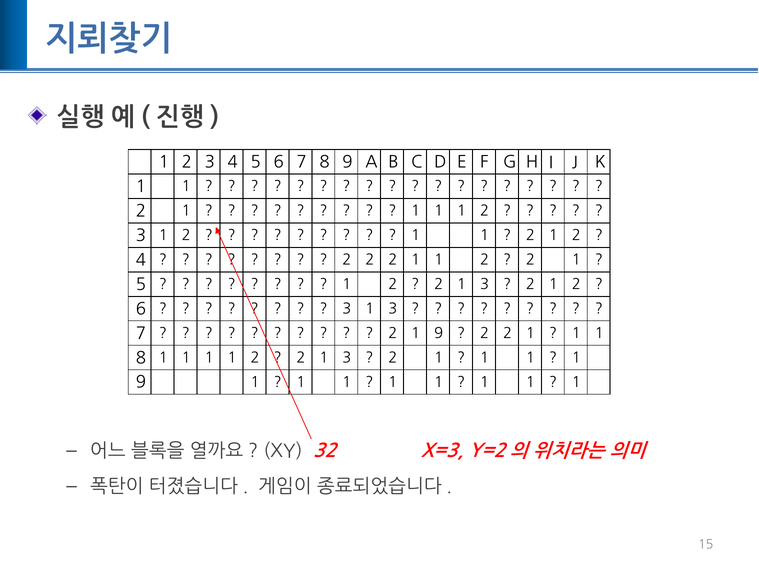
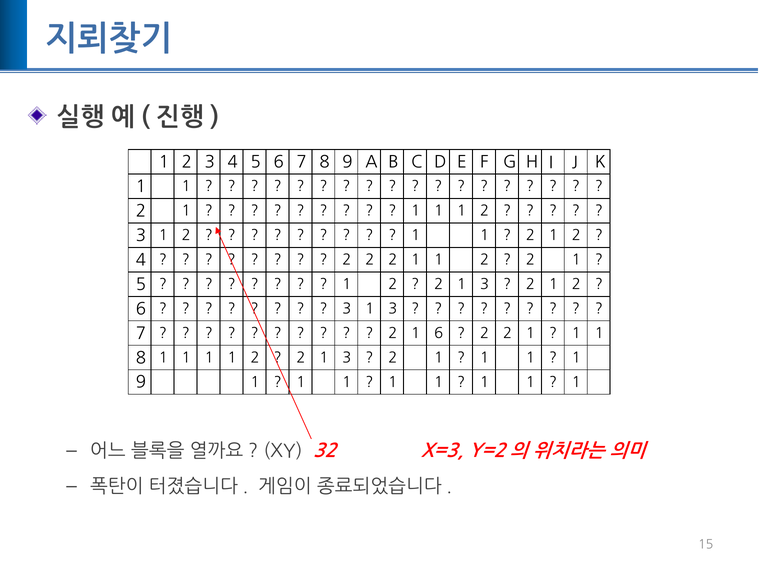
2 1 9: 9 -> 6
